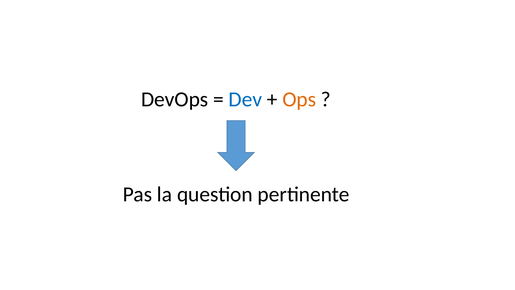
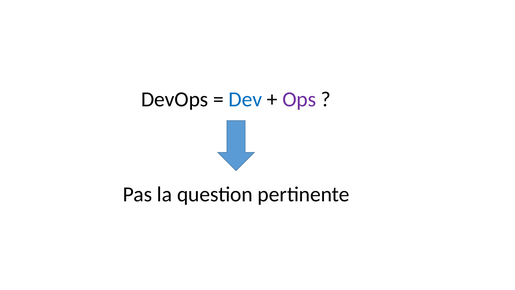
Ops colour: orange -> purple
